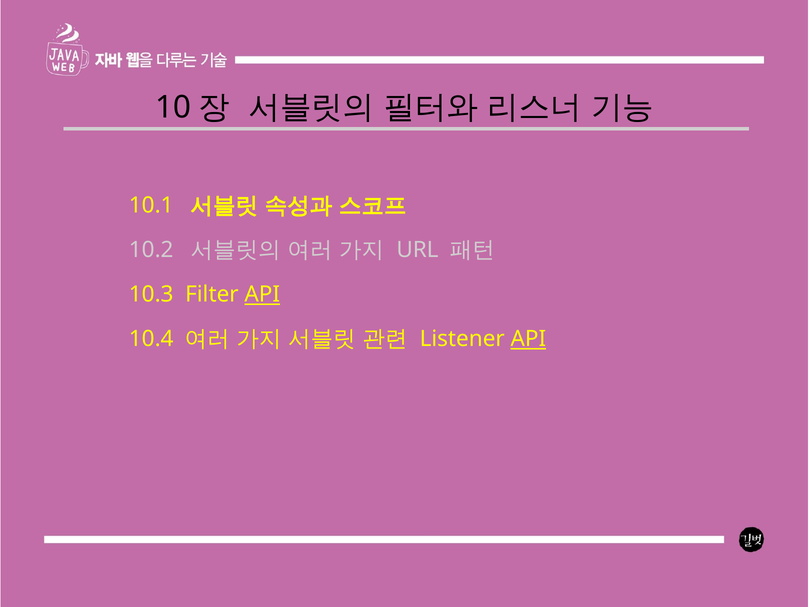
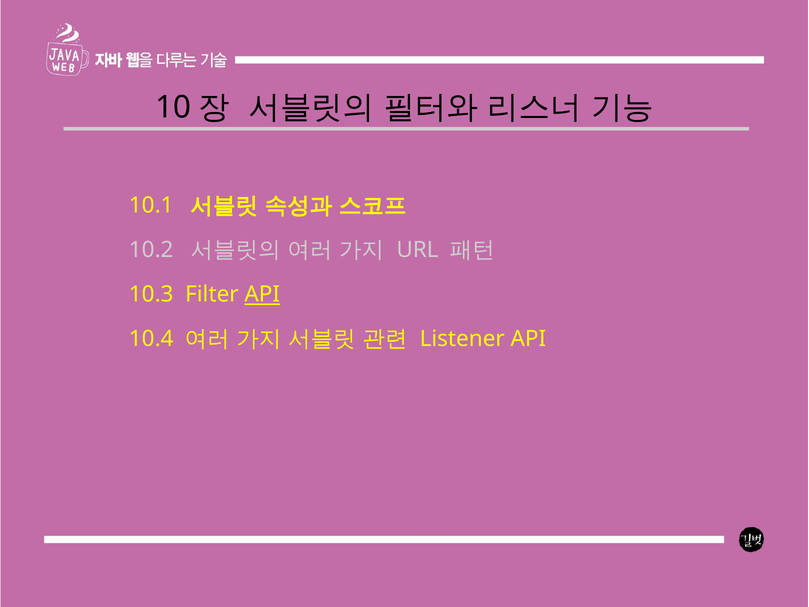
API at (528, 339) underline: present -> none
